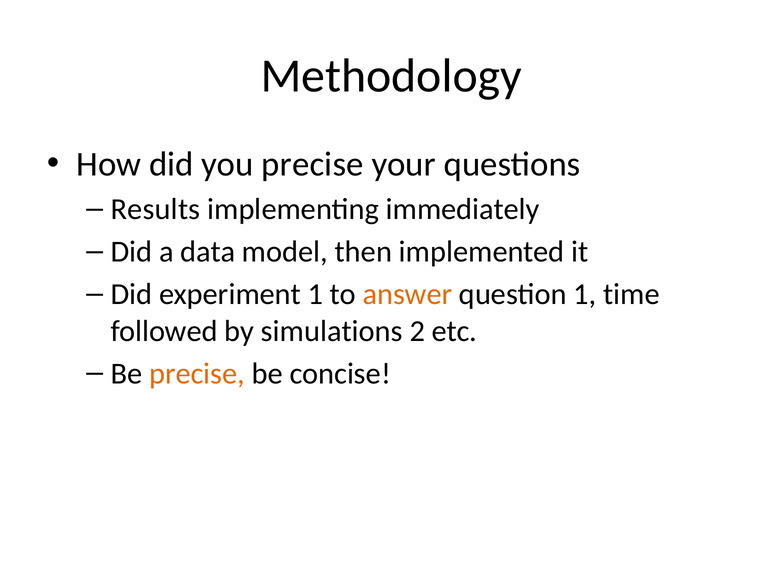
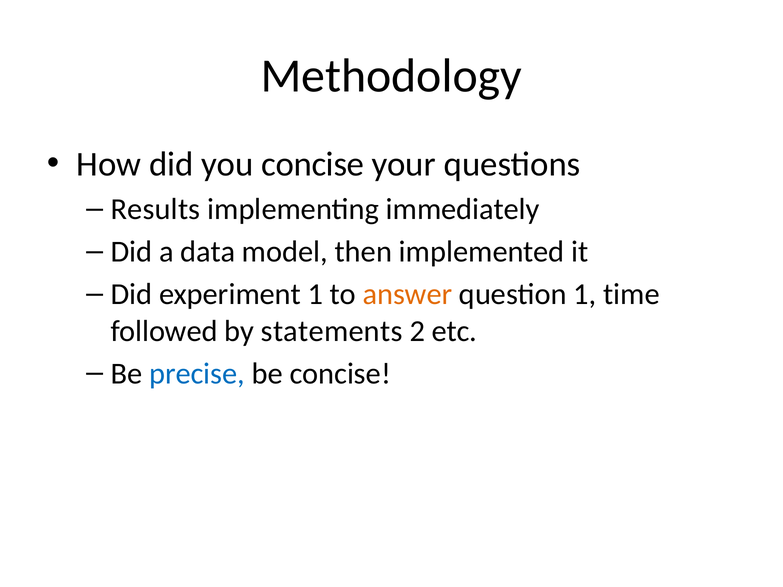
you precise: precise -> concise
simulations: simulations -> statements
precise at (197, 374) colour: orange -> blue
